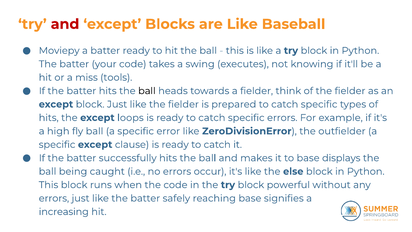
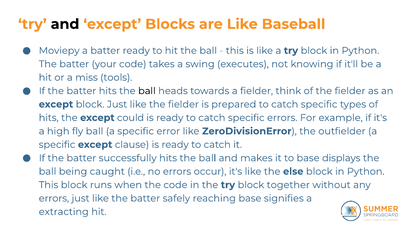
and at (65, 24) colour: red -> black
loops: loops -> could
powerful: powerful -> together
increasing: increasing -> extracting
